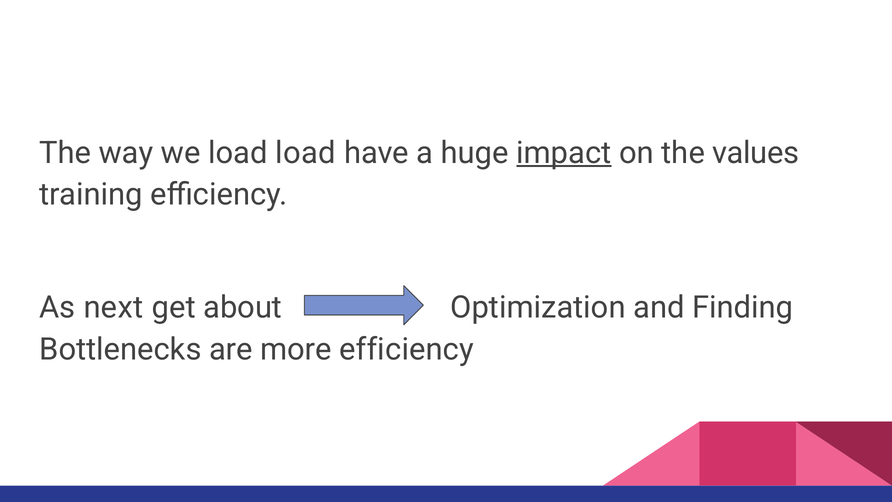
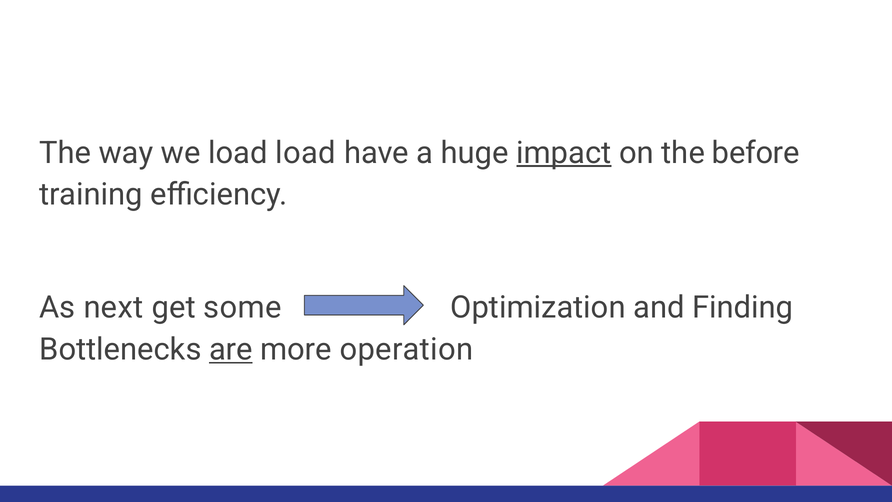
values: values -> before
about: about -> some
are underline: none -> present
more efficiency: efficiency -> operation
